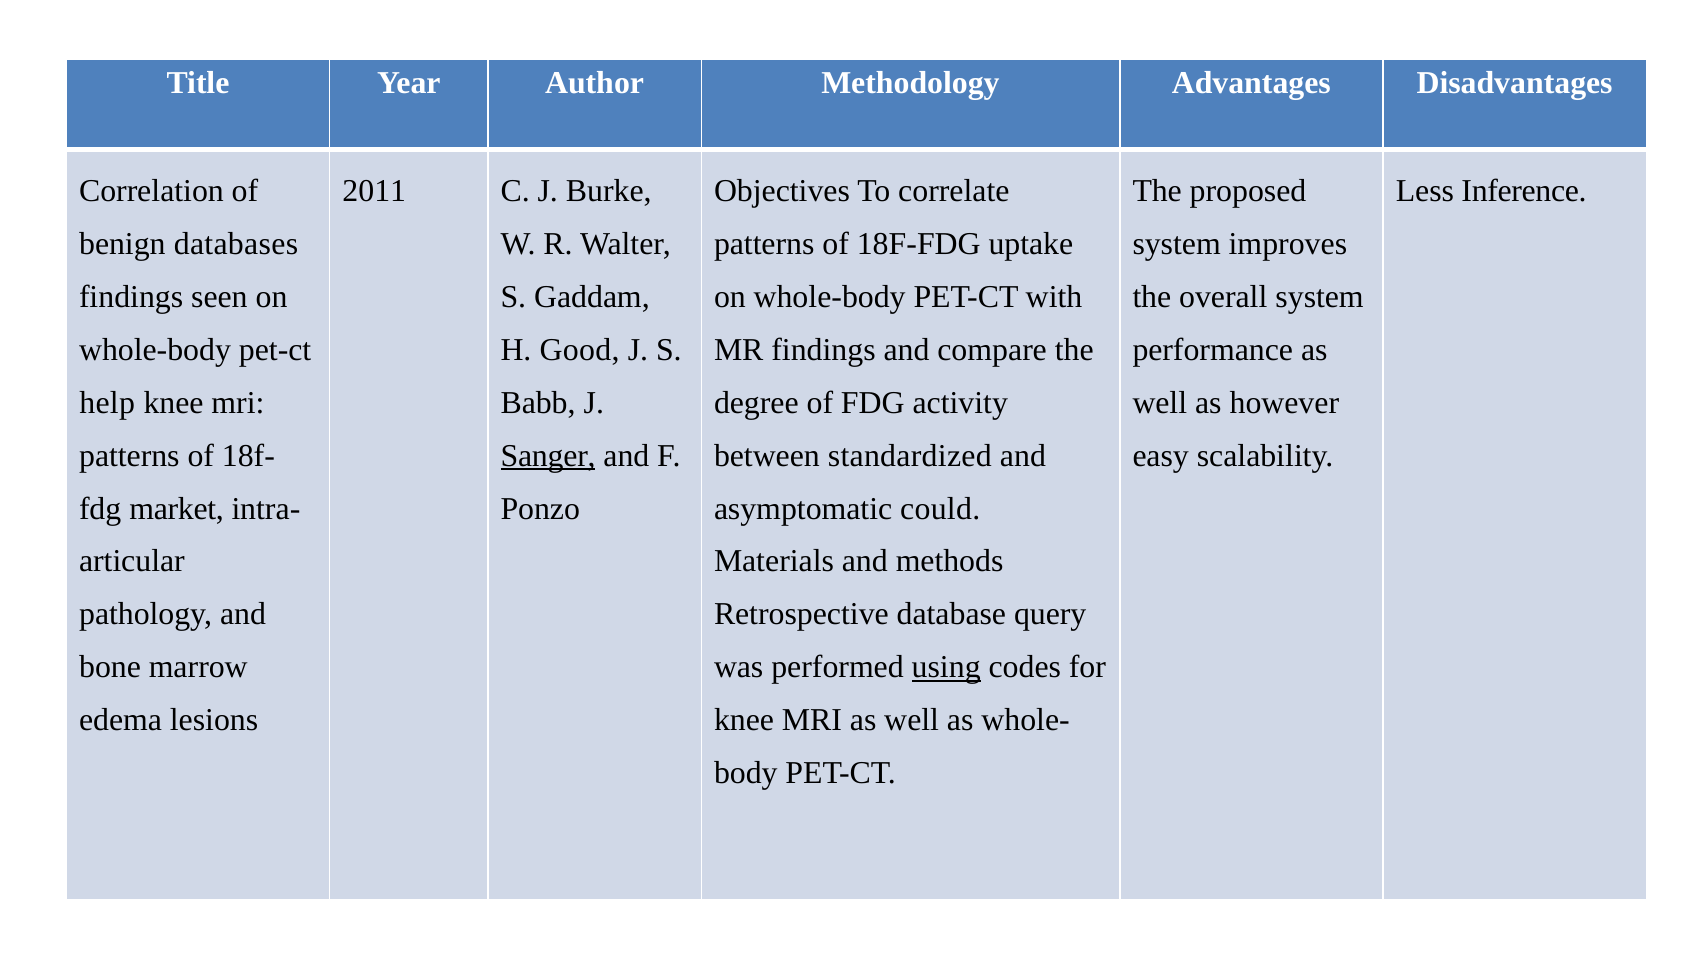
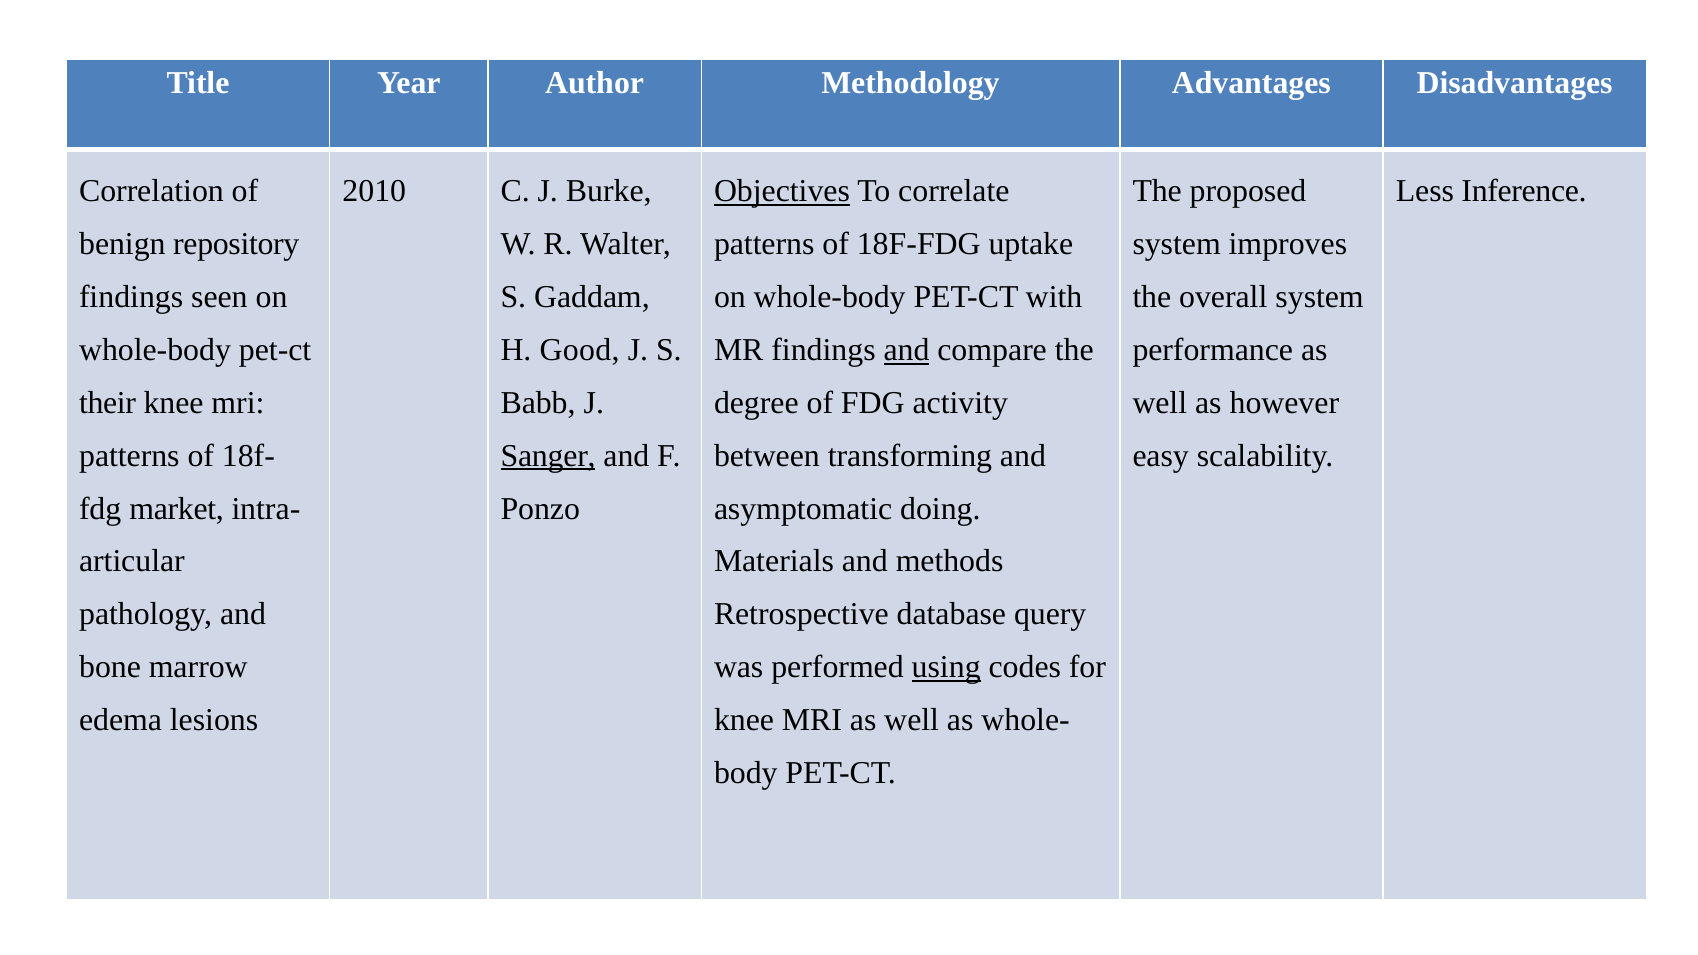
2011: 2011 -> 2010
Objectives underline: none -> present
databases: databases -> repository
and at (907, 350) underline: none -> present
help: help -> their
standardized: standardized -> transforming
could: could -> doing
